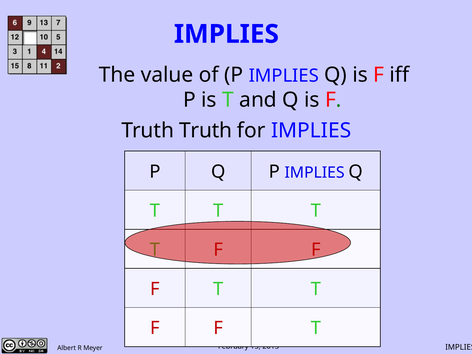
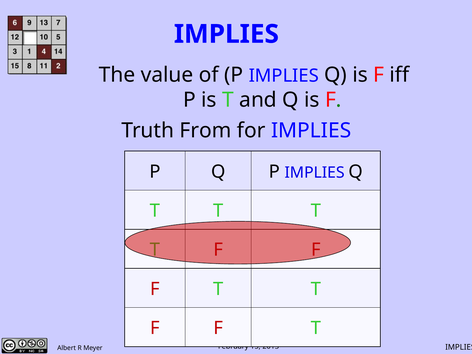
Truth Truth: Truth -> From
